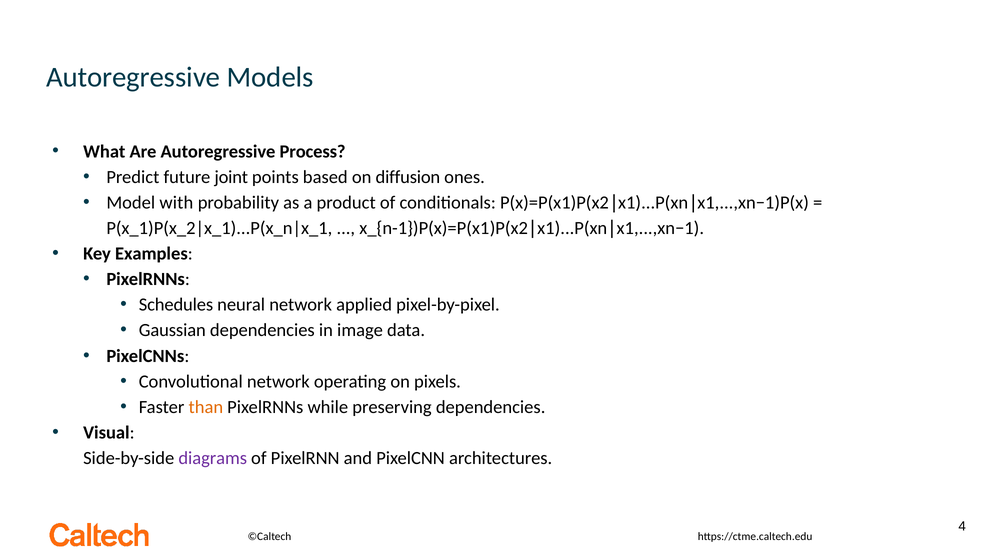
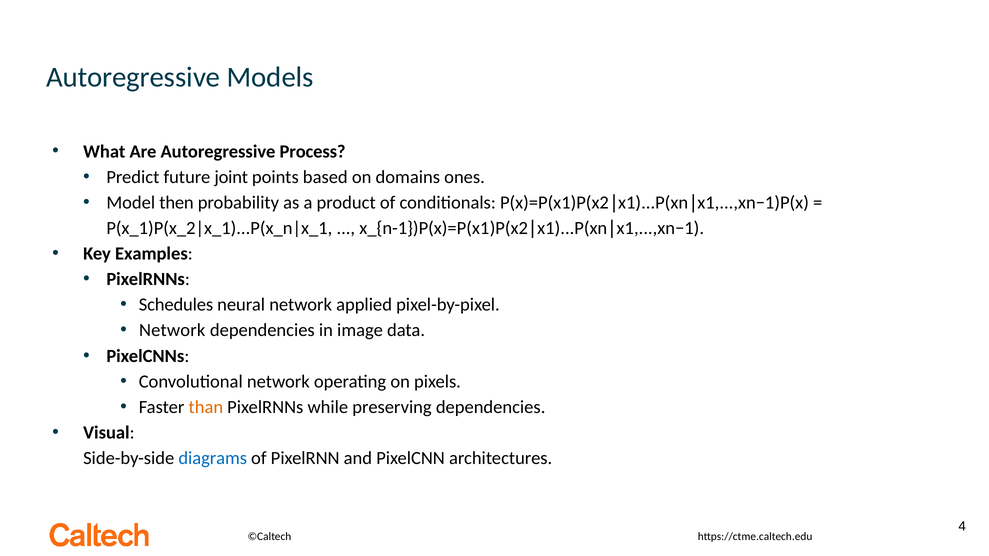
diffusion: diffusion -> domains
with: with -> then
Gaussian at (172, 331): Gaussian -> Network
diagrams colour: purple -> blue
